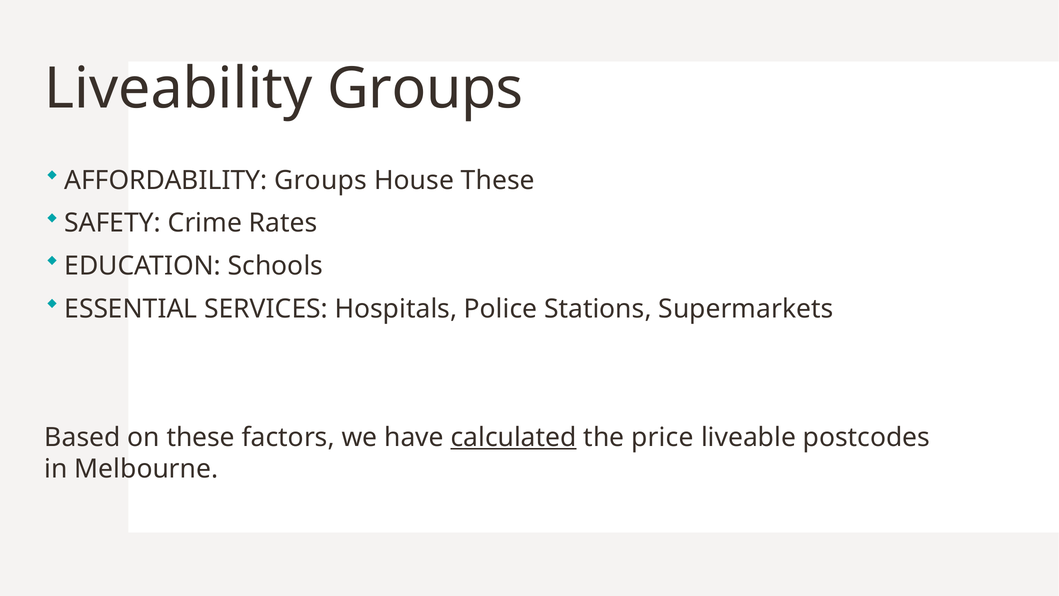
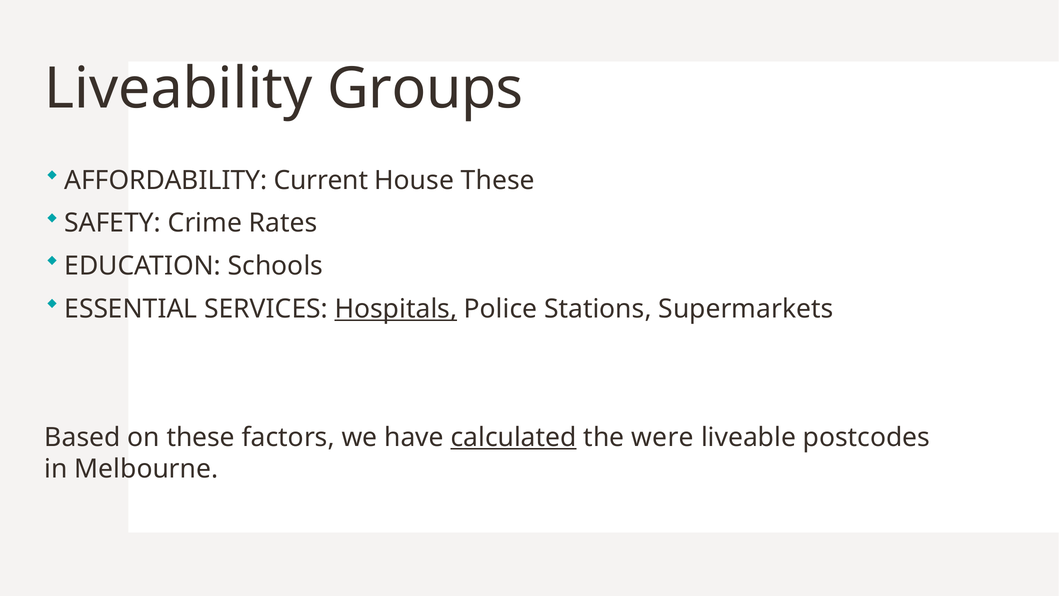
AFFORDABILITY Groups: Groups -> Current
Hospitals underline: none -> present
price: price -> were
